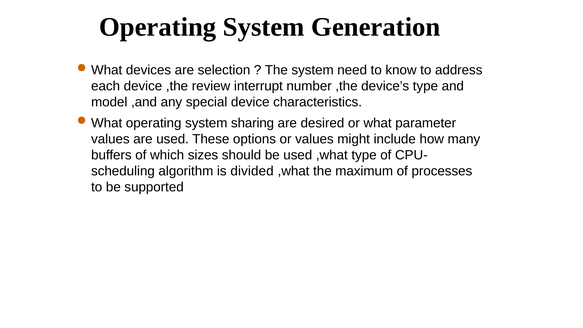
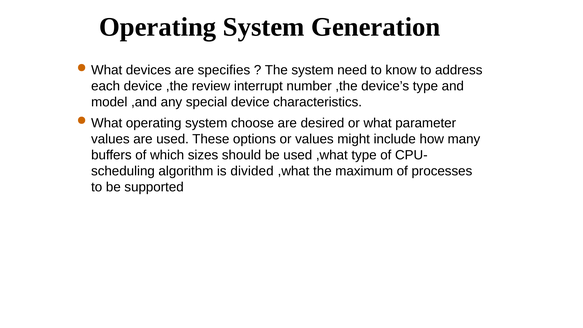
selection: selection -> specifies
sharing: sharing -> choose
